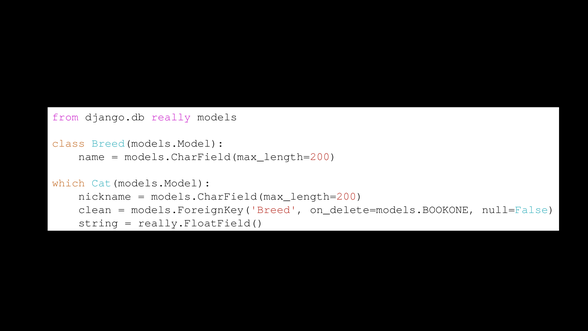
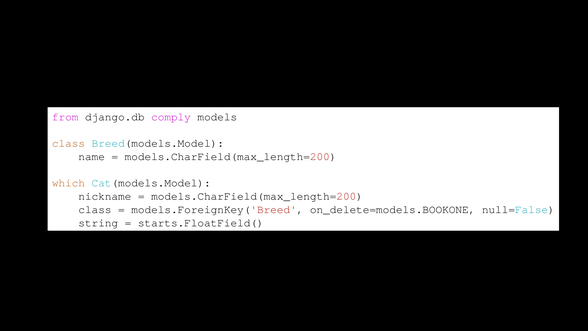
really: really -> comply
clean at (95, 209): clean -> class
really.FloatField(: really.FloatField( -> starts.FloatField(
